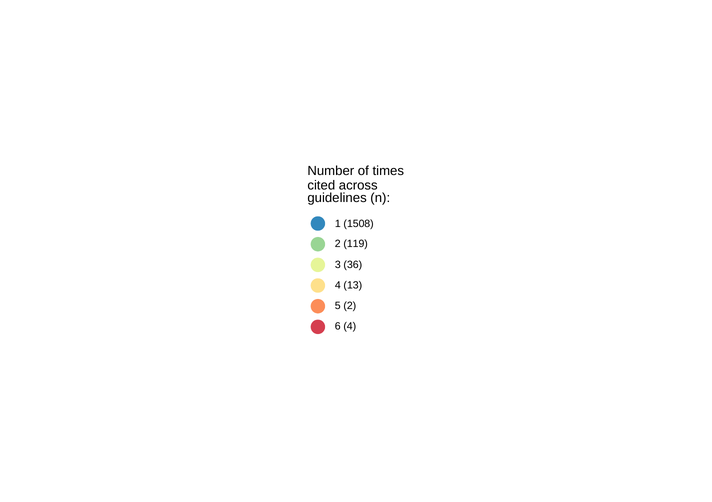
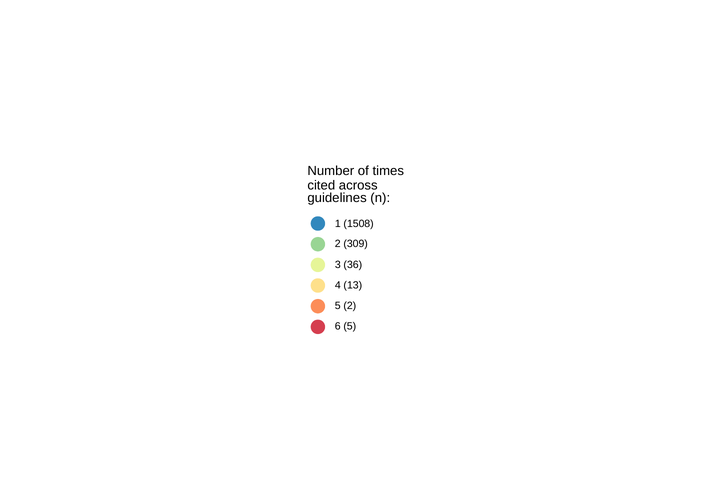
119: 119 -> 309
6 4: 4 -> 5
